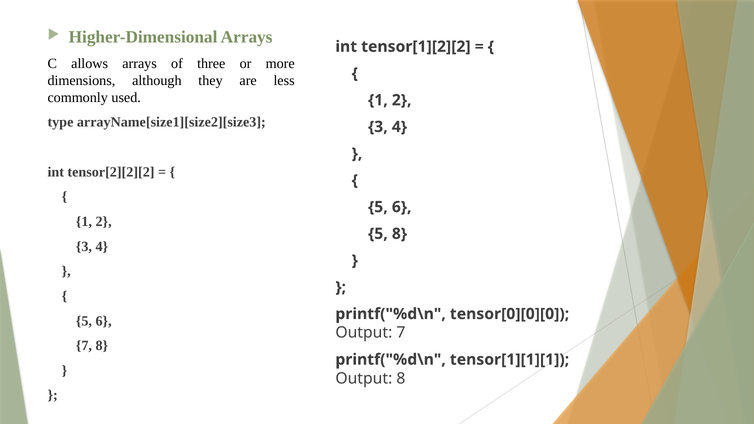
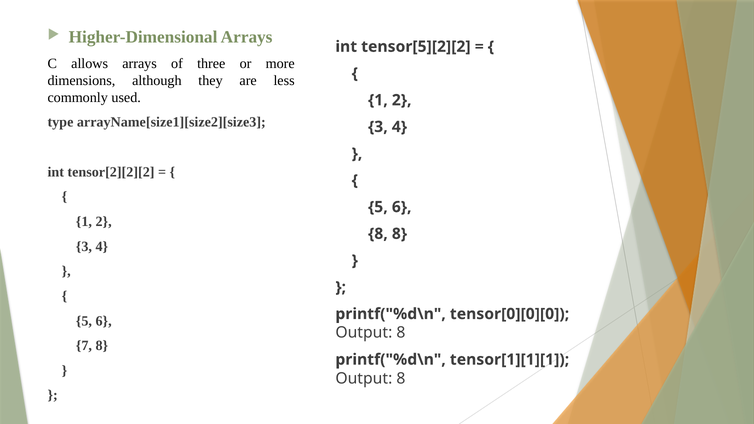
tensor[1][2][2: tensor[1][2][2 -> tensor[5][2][2
5 at (378, 234): 5 -> 8
7 at (401, 333): 7 -> 8
